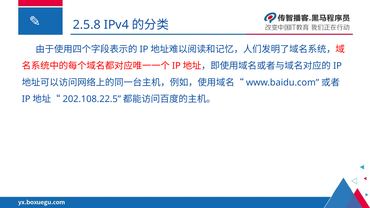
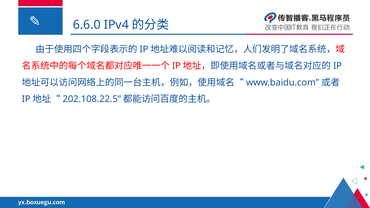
2.5.8: 2.5.8 -> 6.6.0
